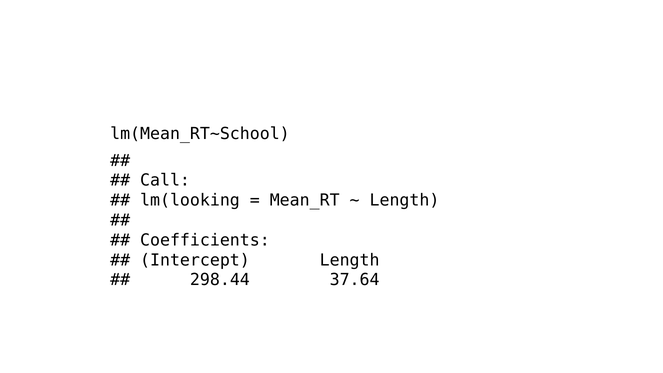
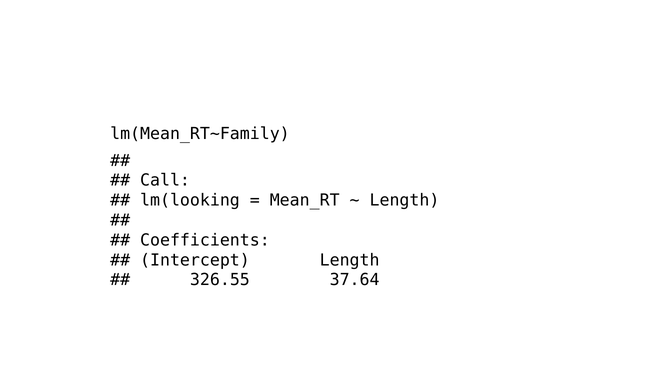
lm(Mean_RT~School: lm(Mean_RT~School -> lm(Mean_RT~Family
298.44: 298.44 -> 326.55
